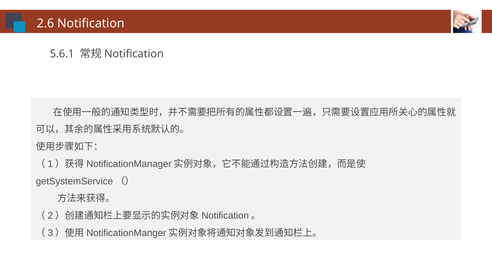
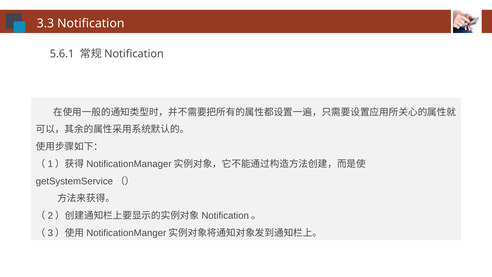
2.6: 2.6 -> 3.3
